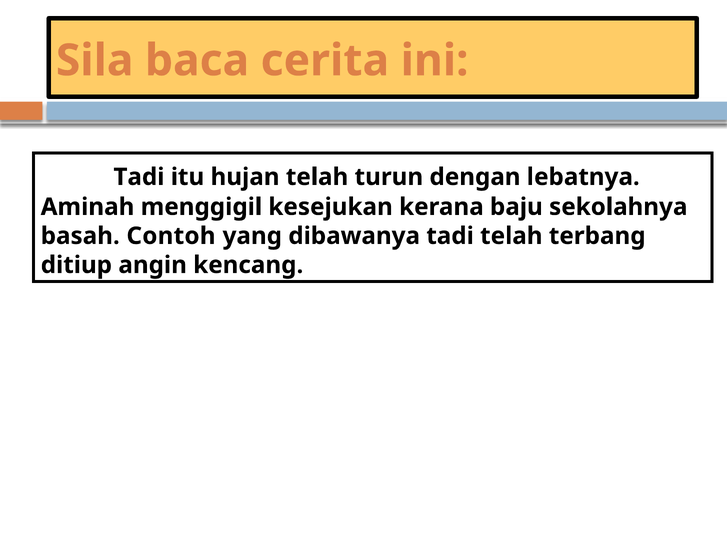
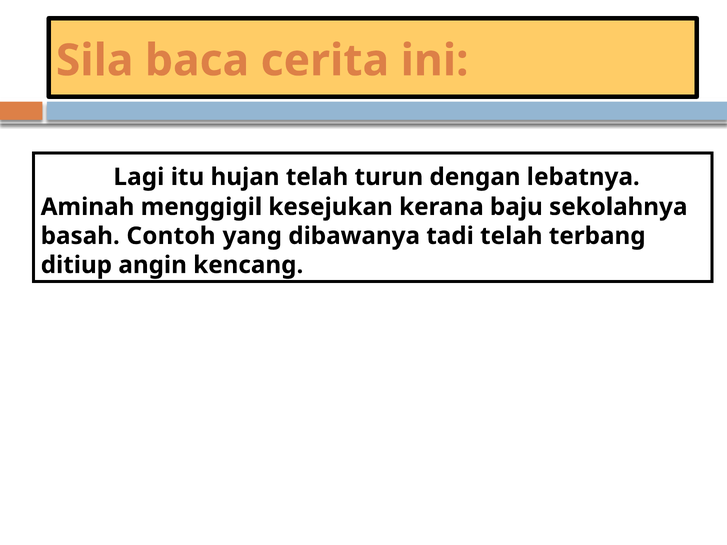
Tadi at (139, 177): Tadi -> Lagi
